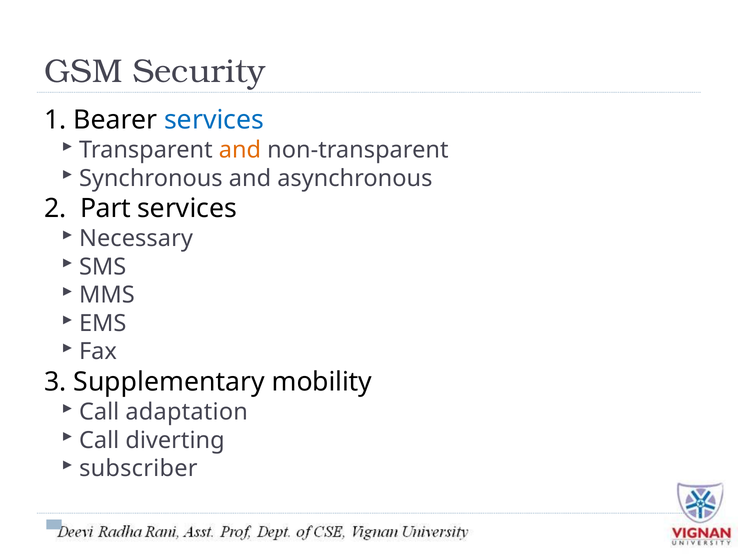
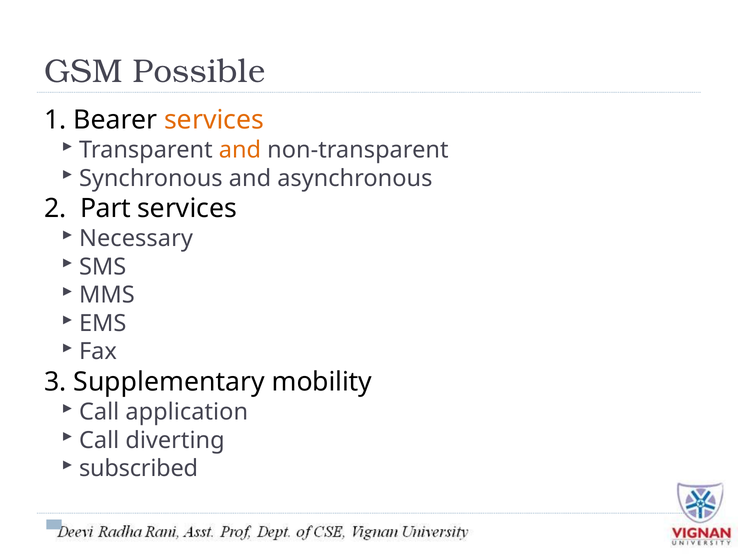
Security: Security -> Possible
services at (214, 120) colour: blue -> orange
adaptation: adaptation -> application
subscriber: subscriber -> subscribed
